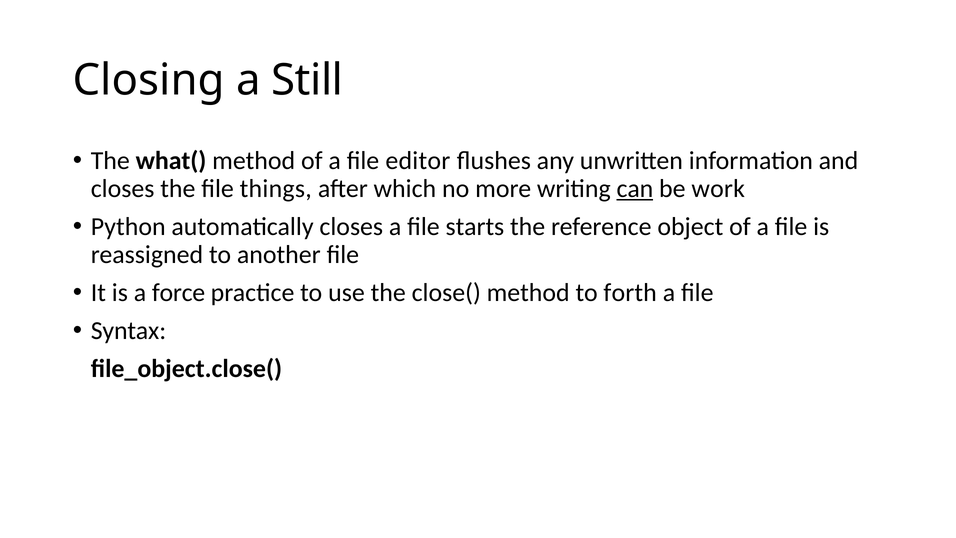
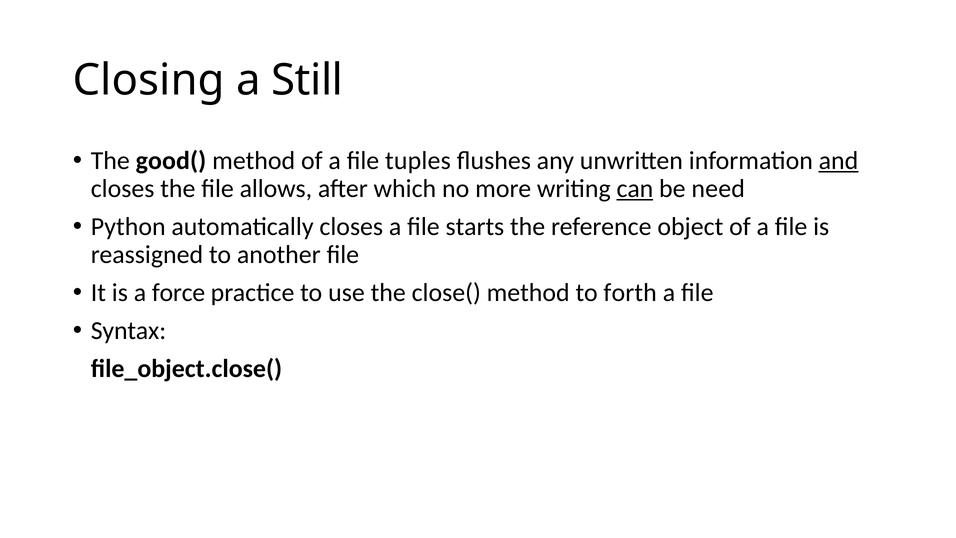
what(: what( -> good(
editor: editor -> tuples
and underline: none -> present
things: things -> allows
work: work -> need
